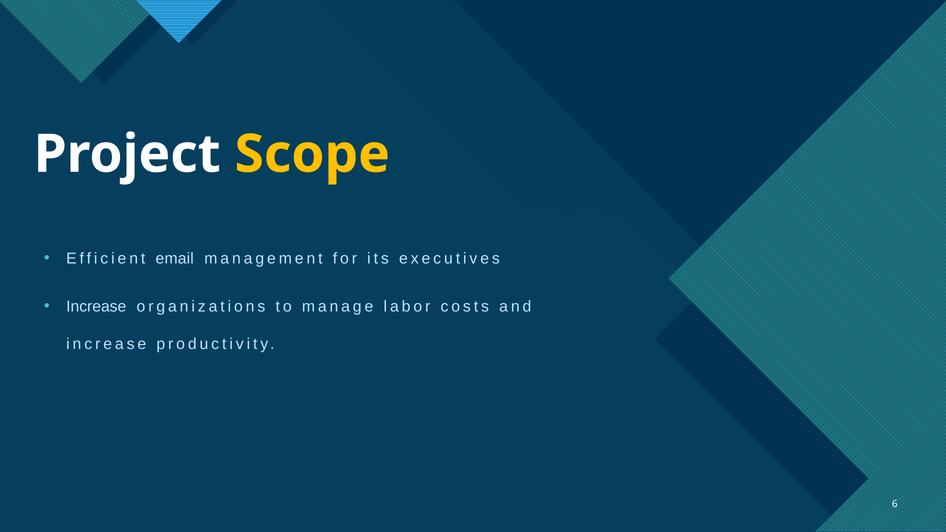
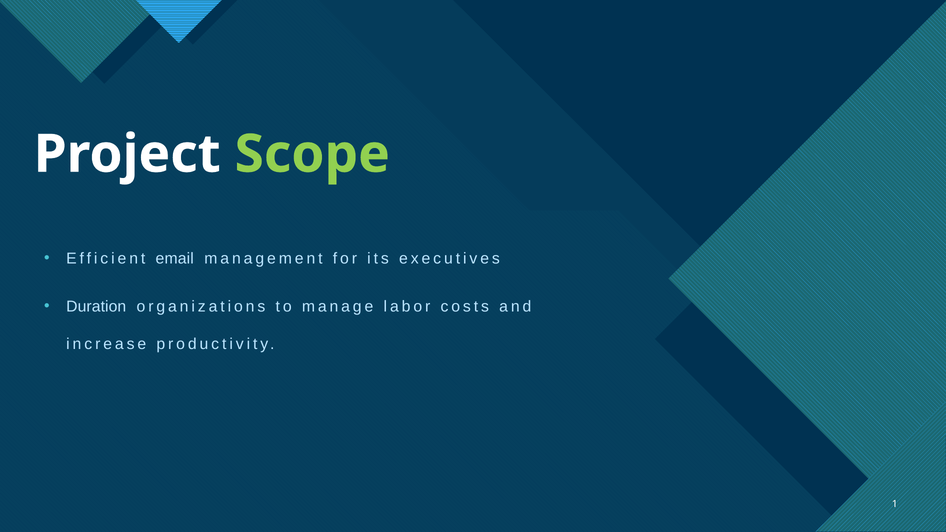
Scope colour: yellow -> light green
Increase at (96, 306): Increase -> Duration
6: 6 -> 1
